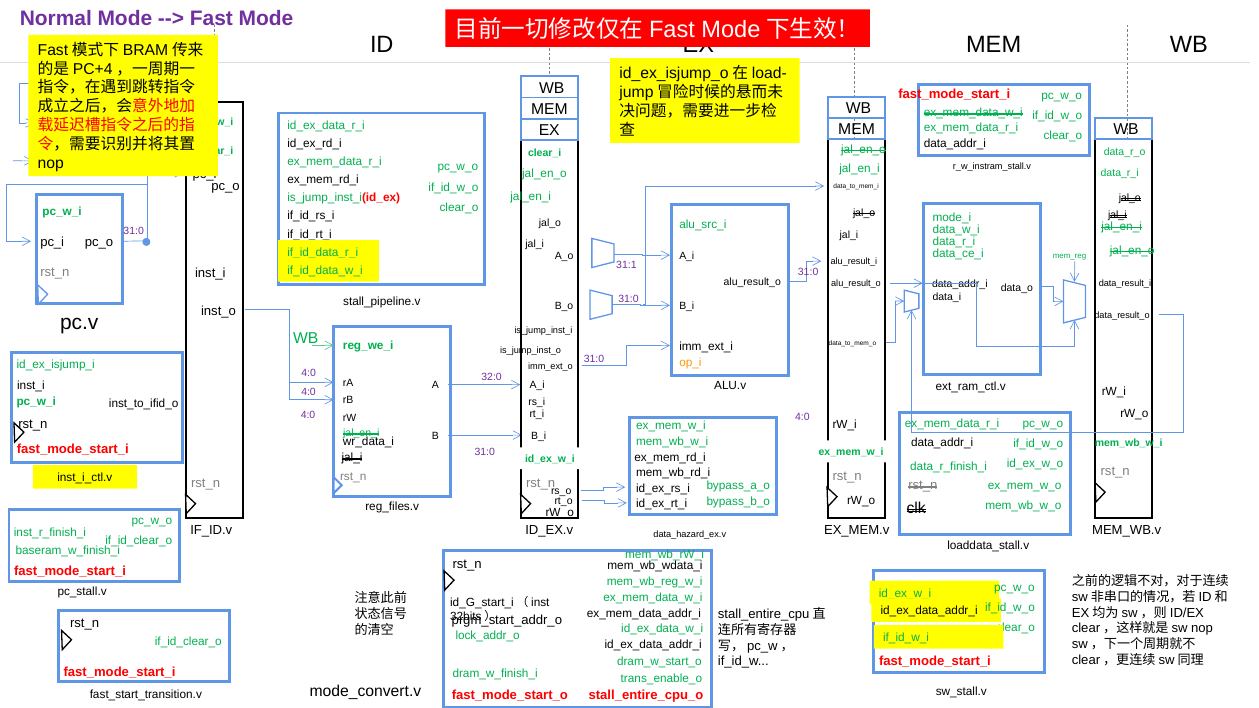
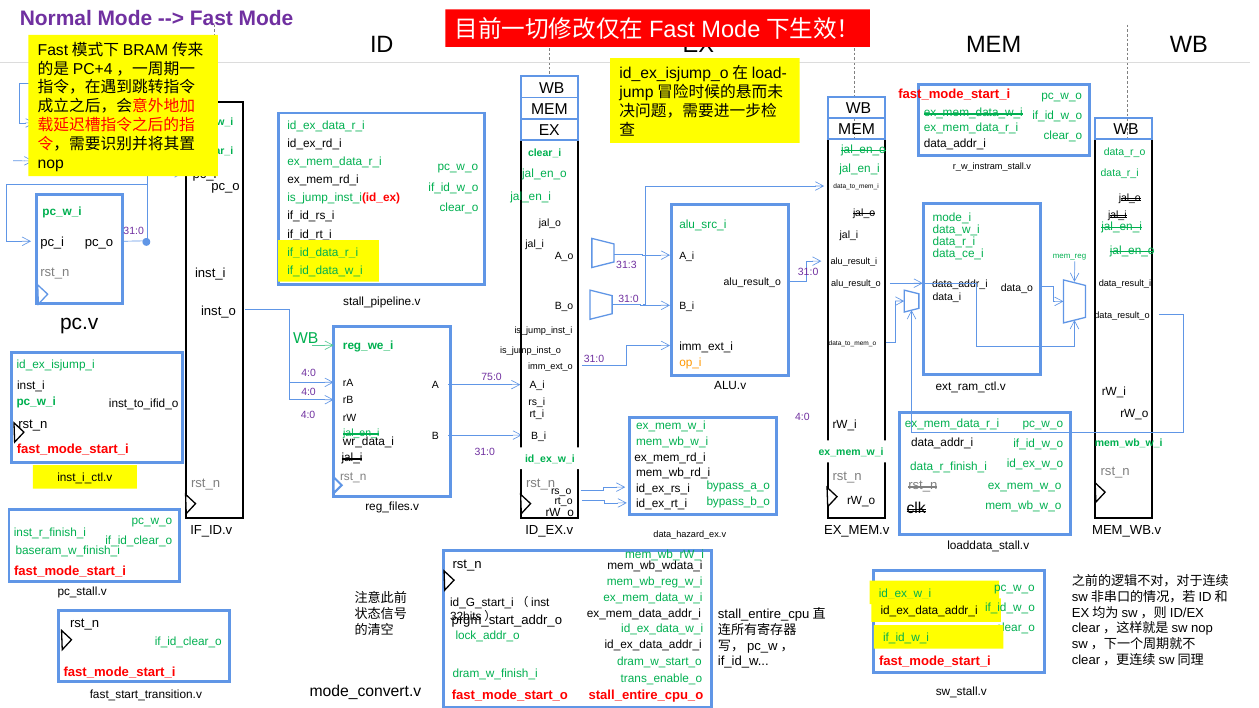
31:1: 31:1 -> 31:3
32:0: 32:0 -> 75:0
